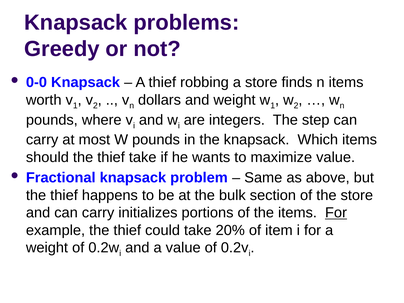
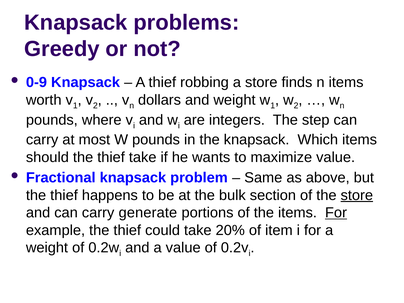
0-0: 0-0 -> 0-9
store at (357, 195) underline: none -> present
initializes: initializes -> generate
